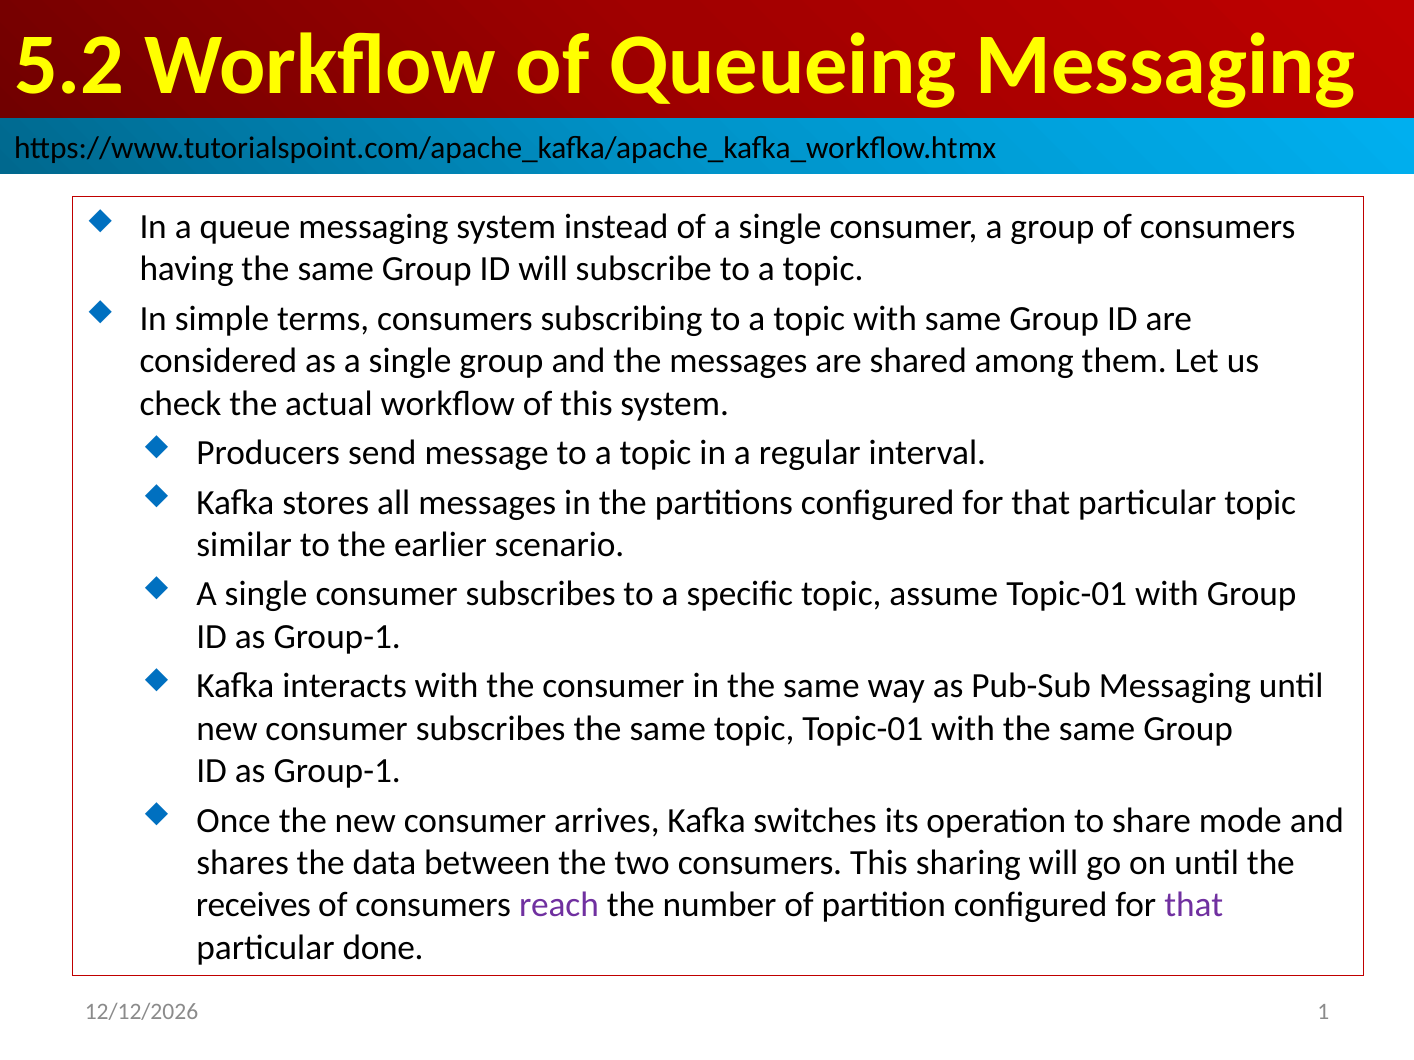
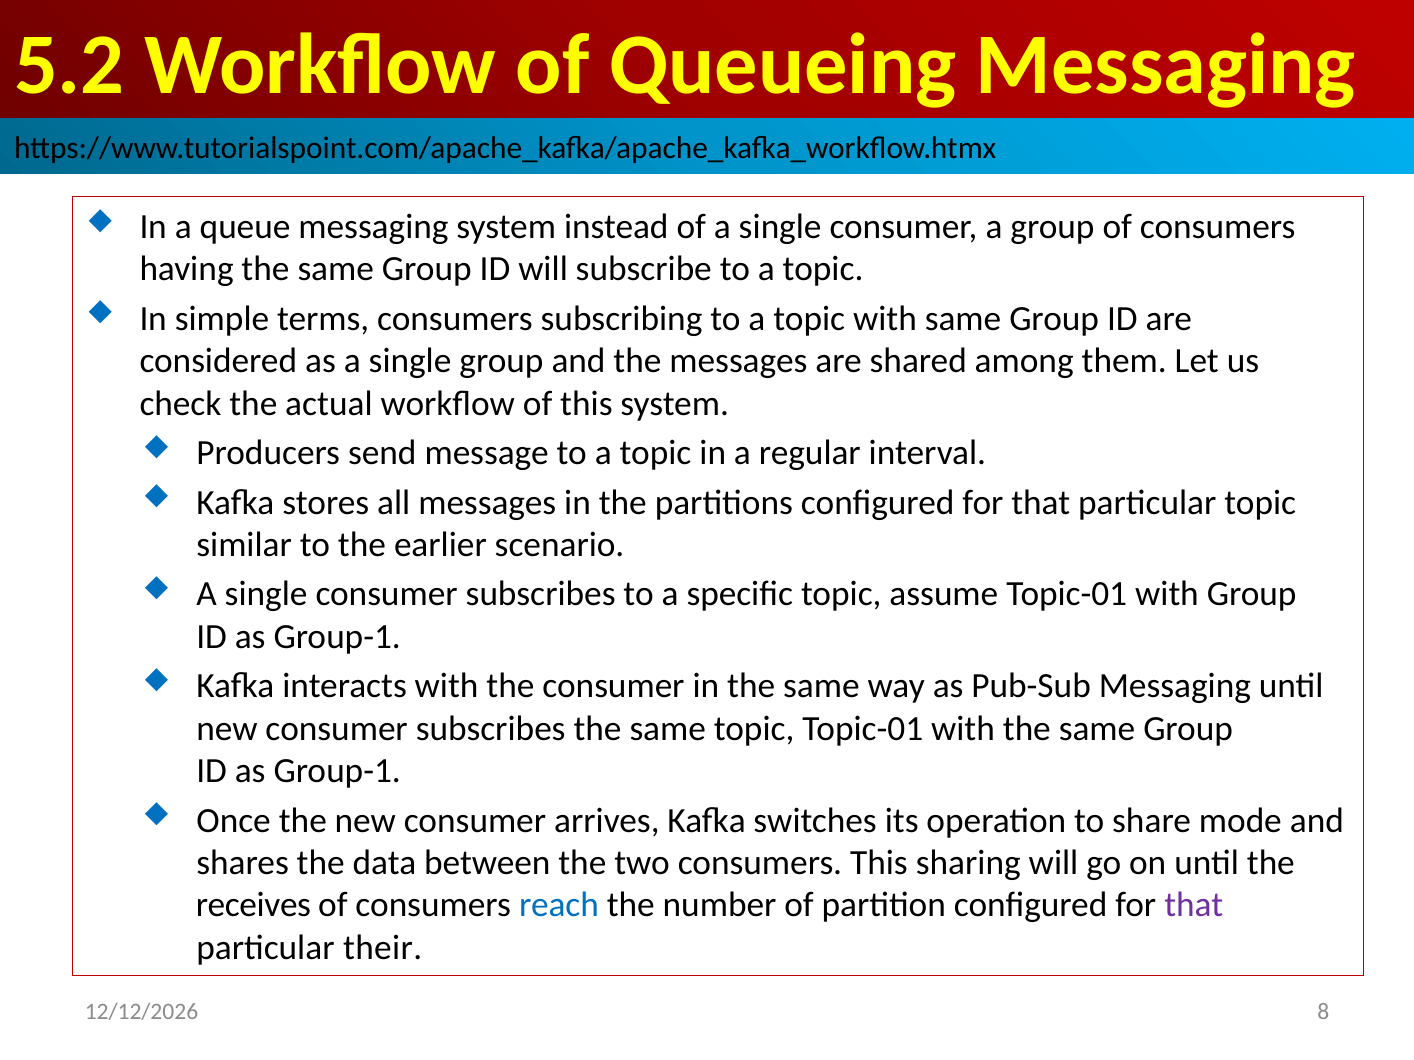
reach colour: purple -> blue
done: done -> their
1: 1 -> 8
